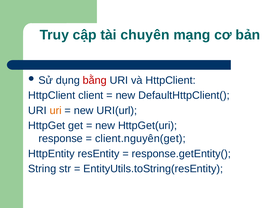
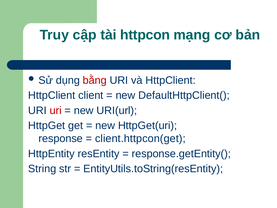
chuyên: chuyên -> httpcon
uri at (56, 110) colour: orange -> red
client.nguyên(get: client.nguyên(get -> client.httpcon(get
